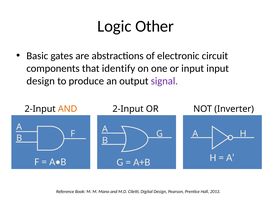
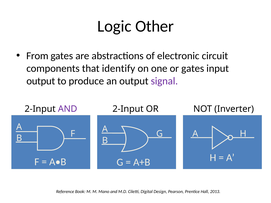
Basic: Basic -> From
or input: input -> gates
design at (41, 81): design -> output
AND at (68, 109) colour: orange -> purple
